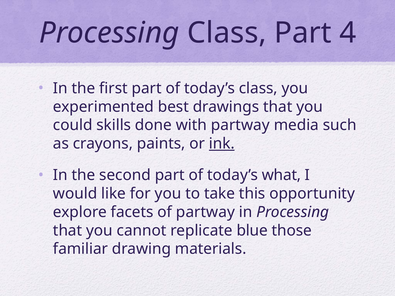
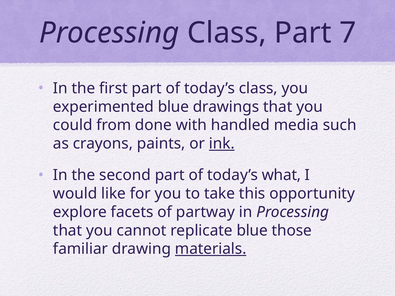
4: 4 -> 7
experimented best: best -> blue
skills: skills -> from
with partway: partway -> handled
materials underline: none -> present
